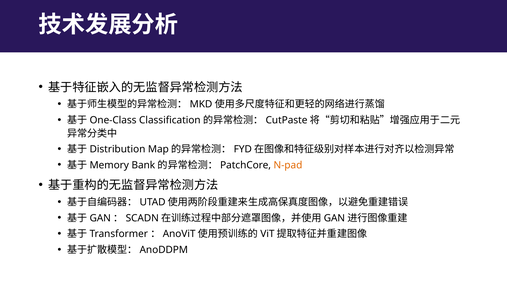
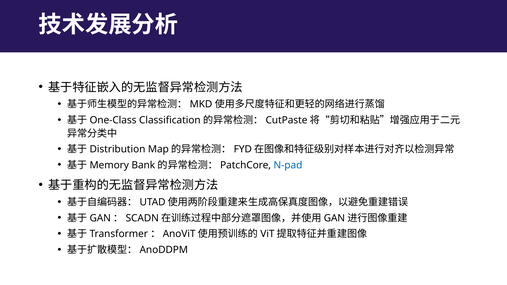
N-pad colour: orange -> blue
